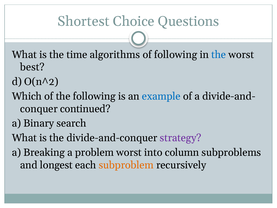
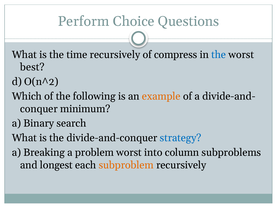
Shortest: Shortest -> Perform
time algorithms: algorithms -> recursively
of following: following -> compress
example colour: blue -> orange
continued: continued -> minimum
strategy colour: purple -> blue
